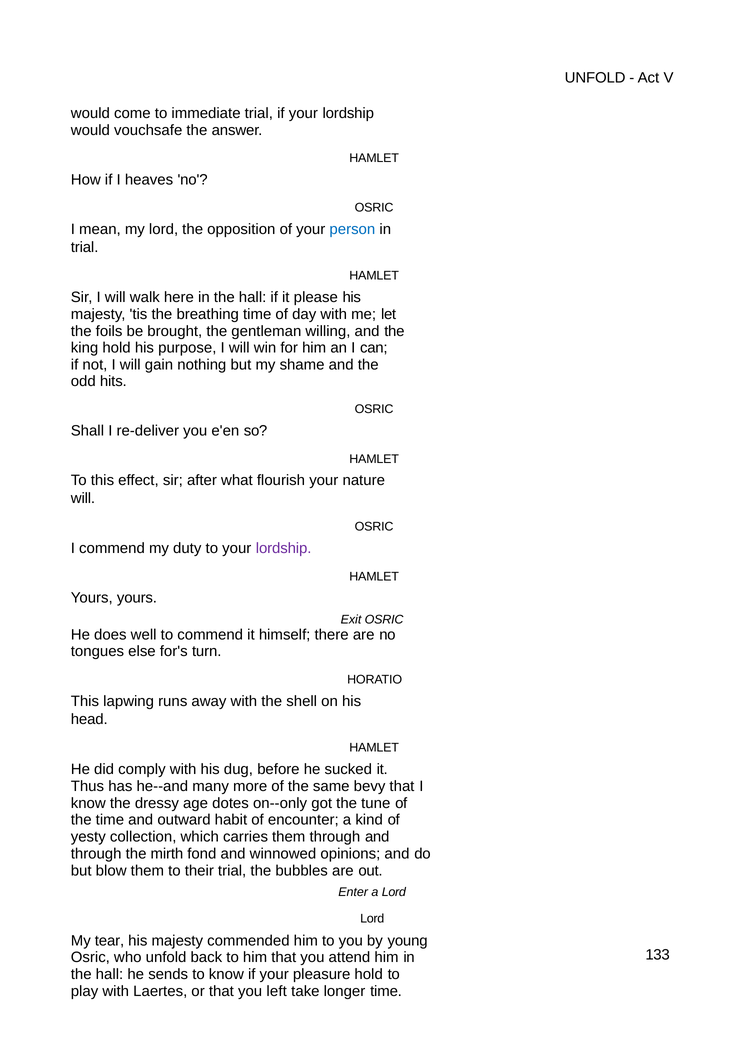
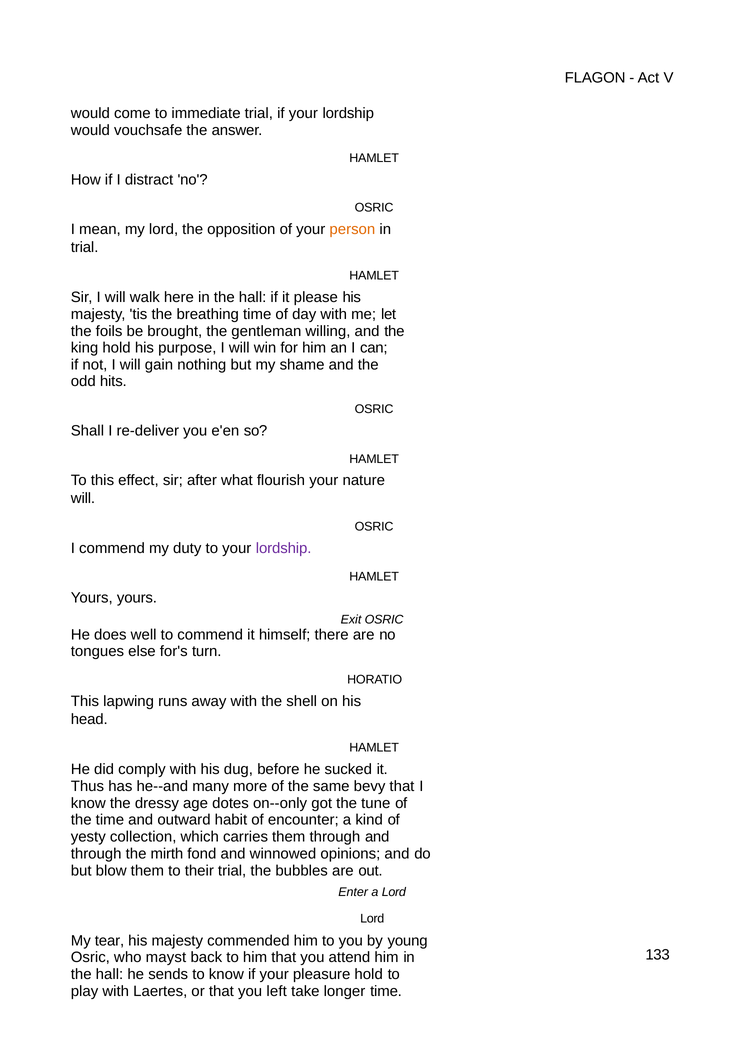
UNFOLD at (595, 78): UNFOLD -> FLAGON
heaves: heaves -> distract
person colour: blue -> orange
who unfold: unfold -> mayst
